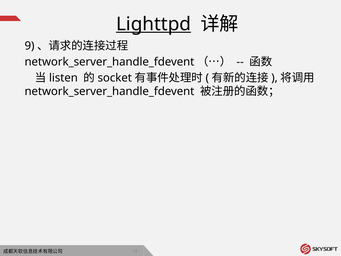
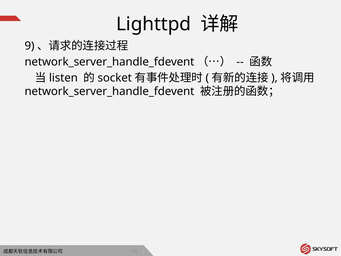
Lighttpd underline: present -> none
